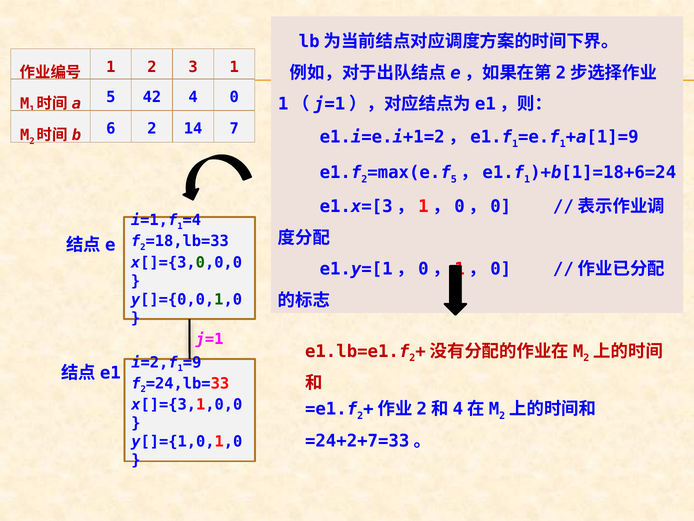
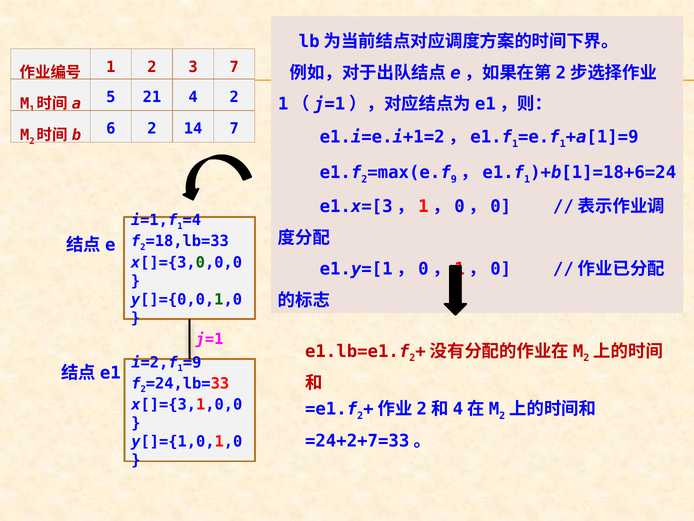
3 1: 1 -> 7
42: 42 -> 21
4 0: 0 -> 2
5 at (454, 179): 5 -> 9
